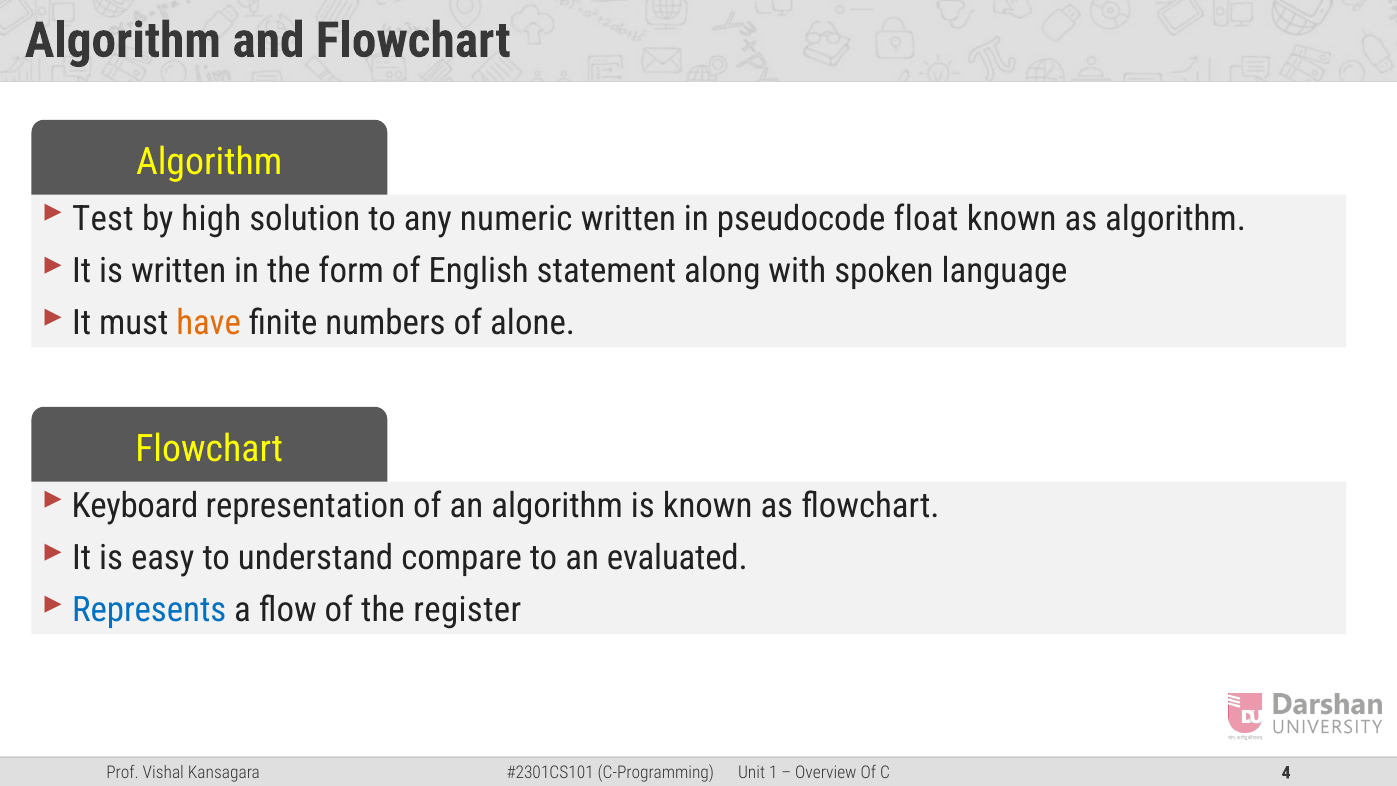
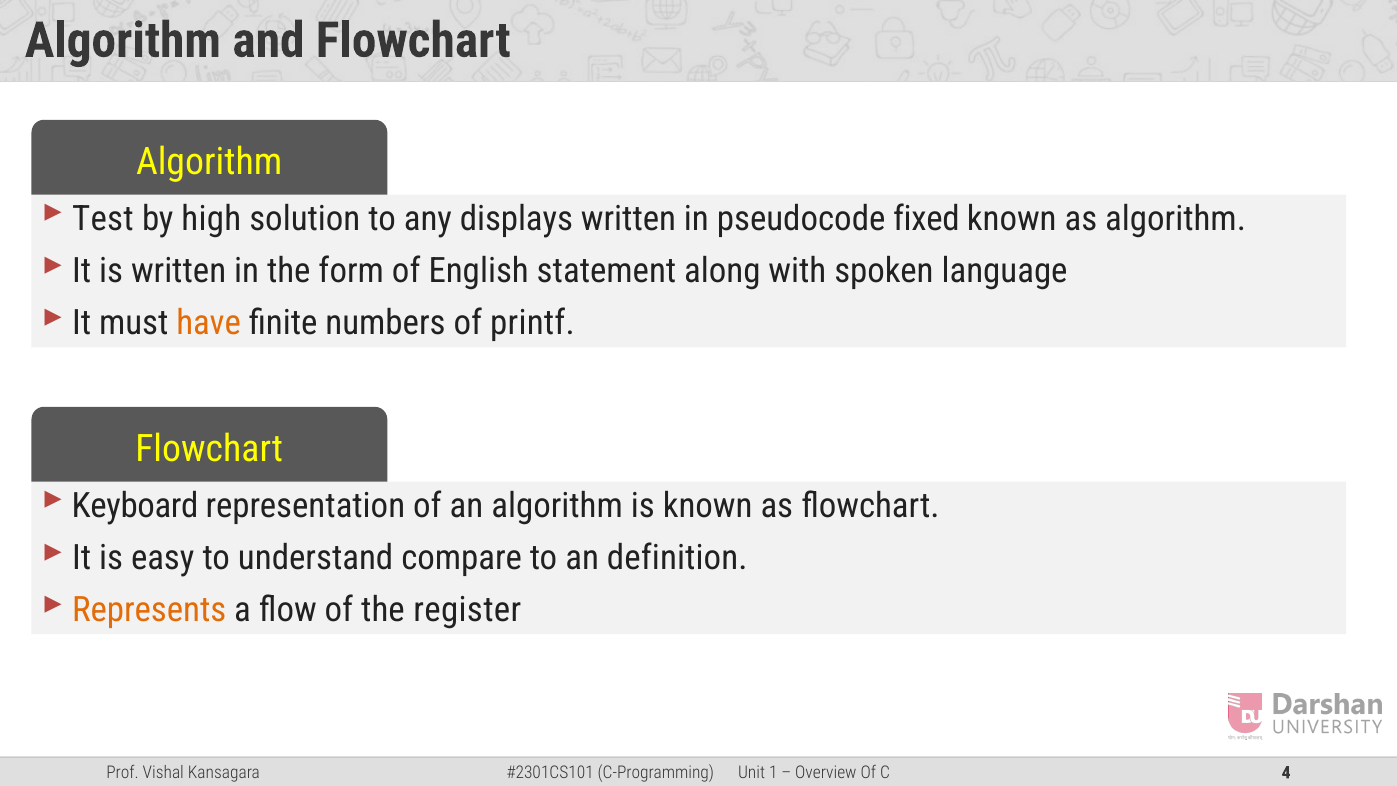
numeric: numeric -> displays
float: float -> fixed
alone: alone -> printf
evaluated: evaluated -> definition
Represents colour: blue -> orange
